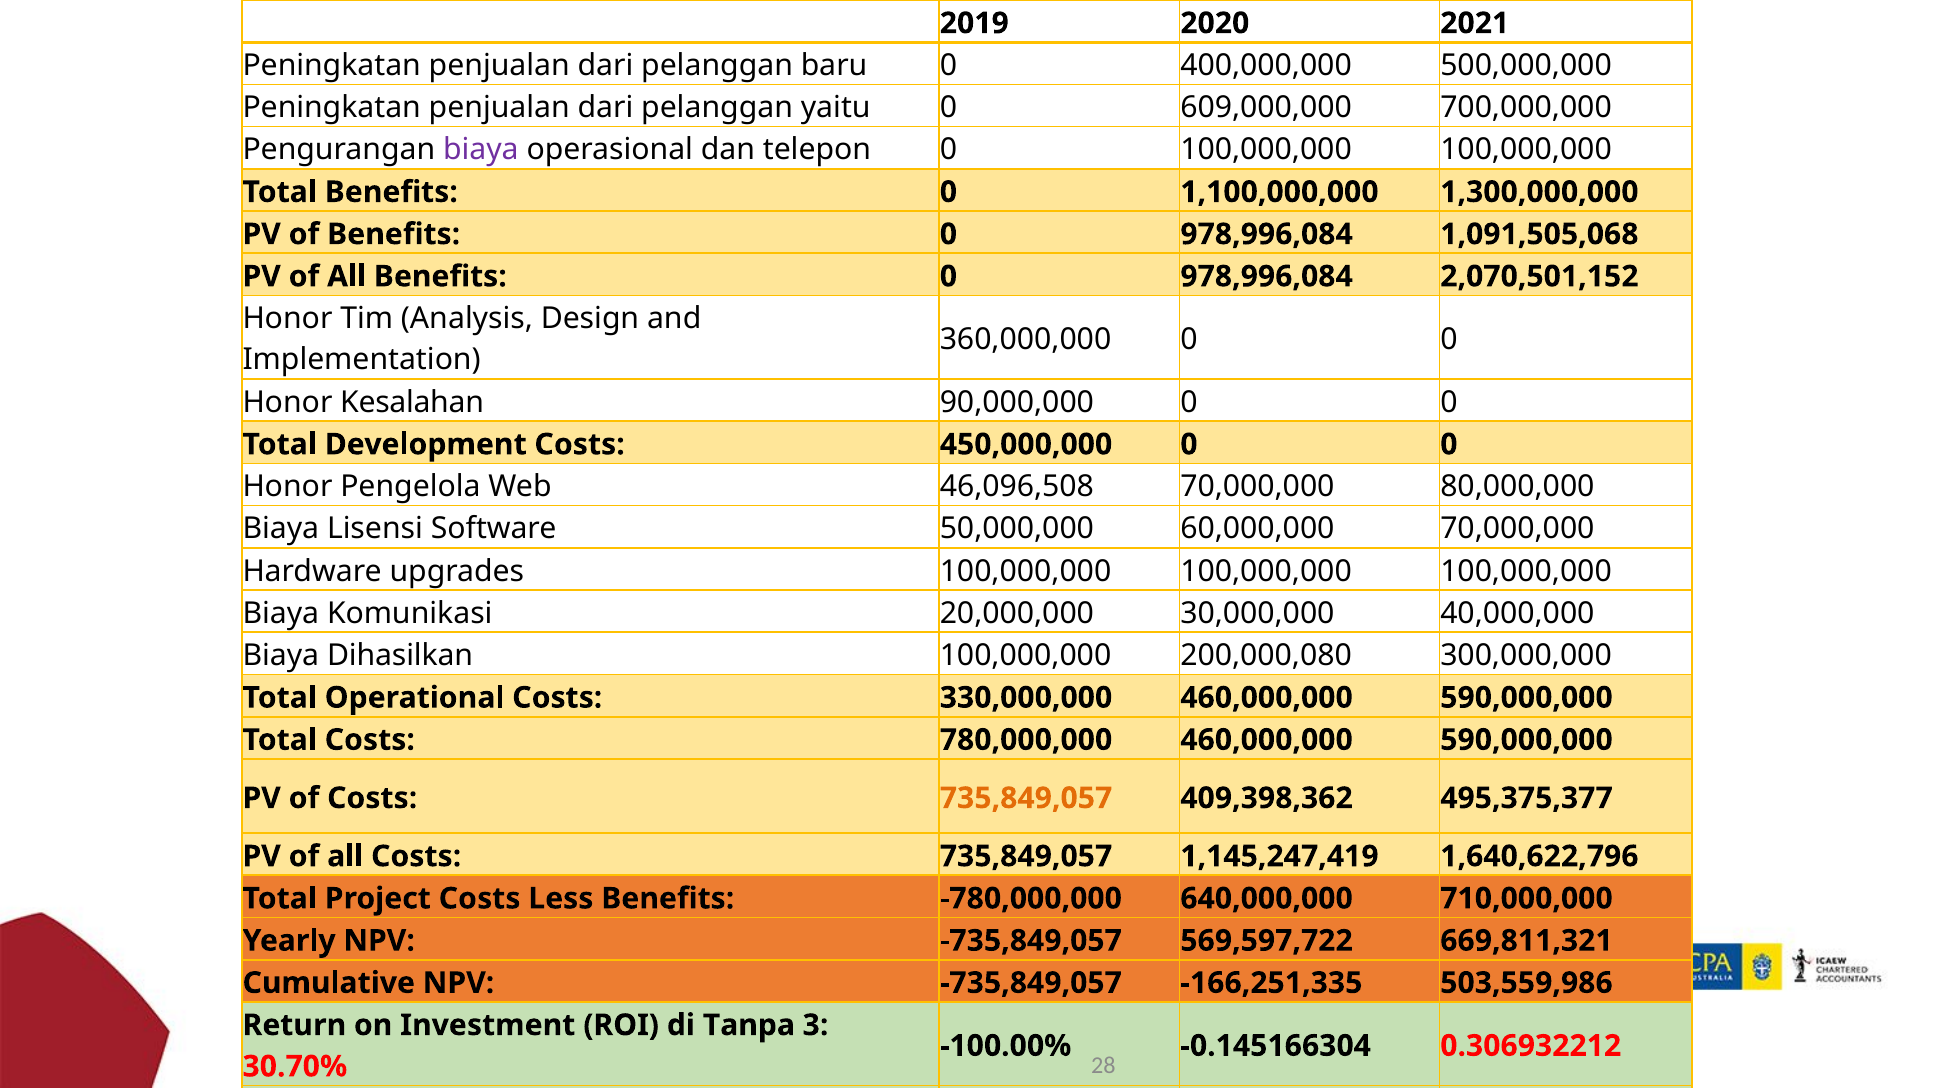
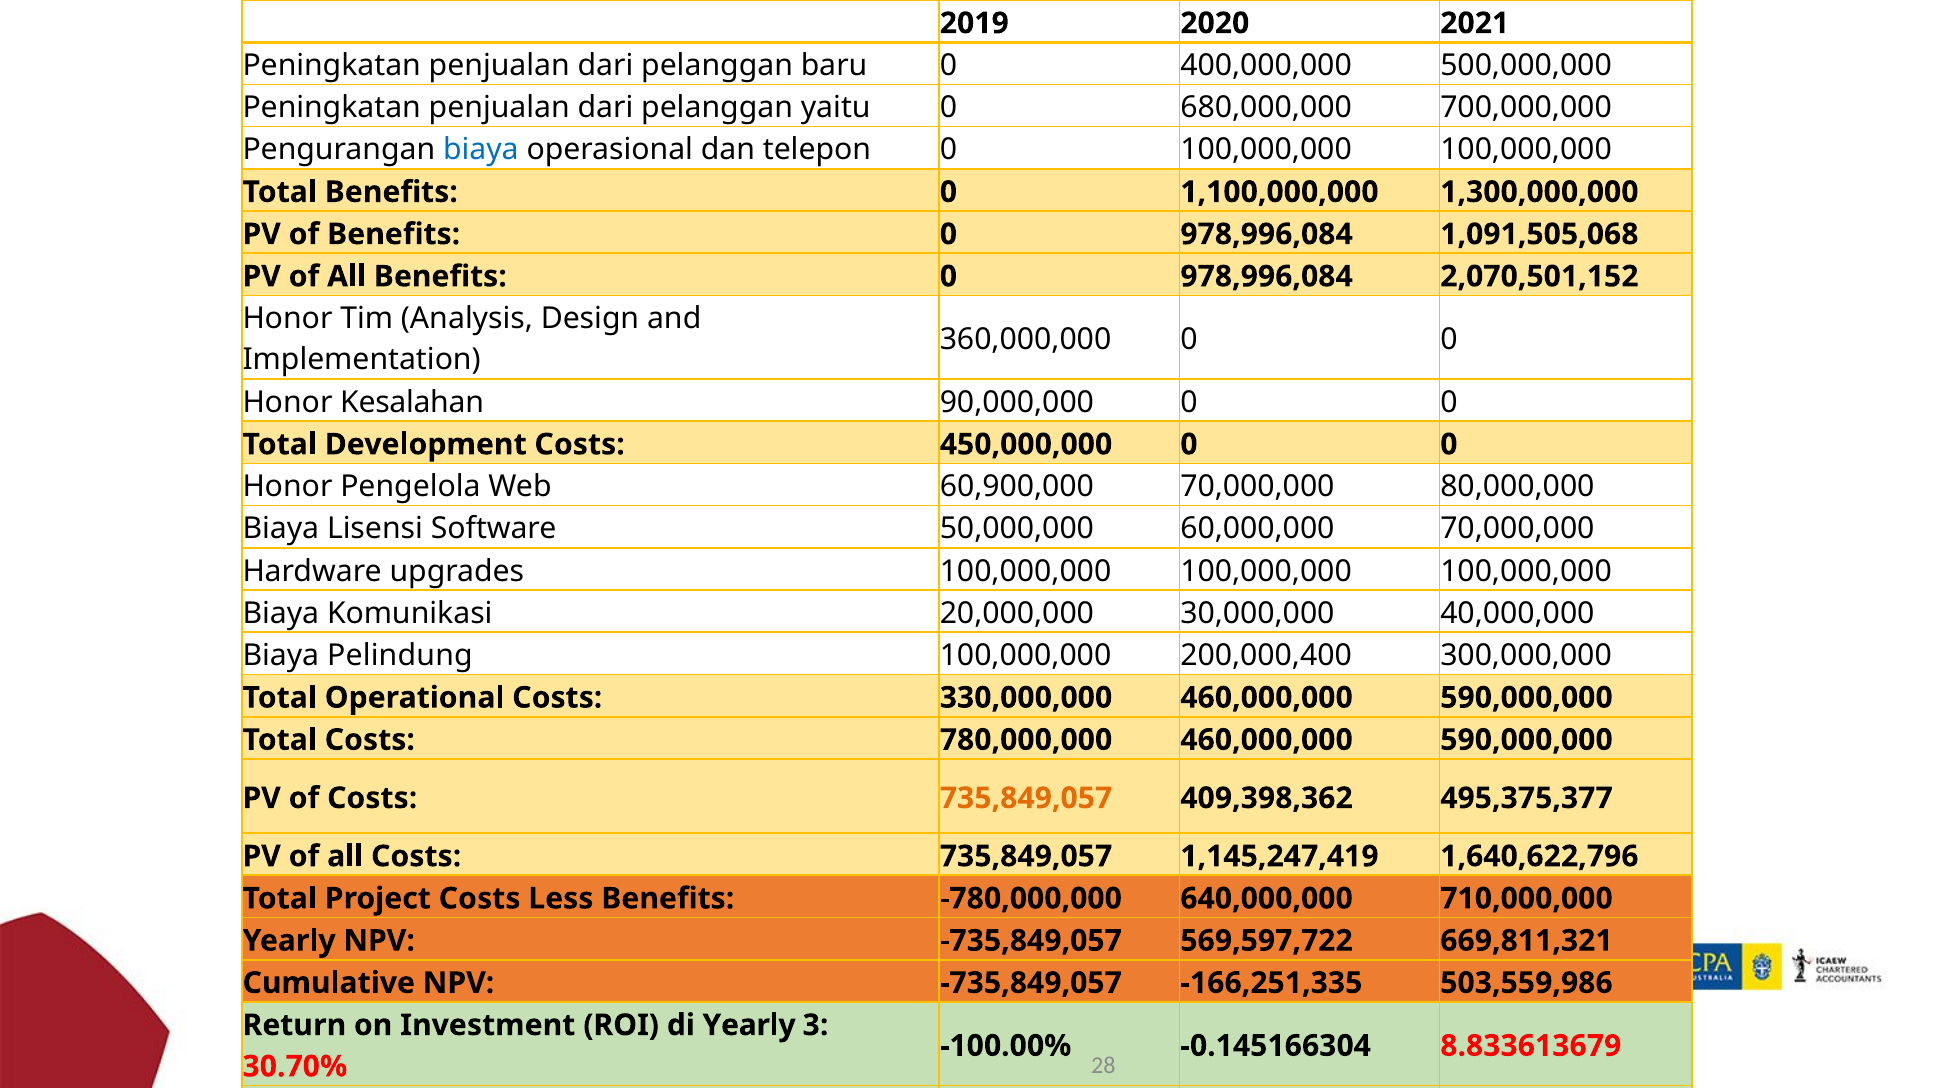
609,000,000: 609,000,000 -> 680,000,000
biaya at (481, 150) colour: purple -> blue
46,096,508: 46,096,508 -> 60,900,000
Dihasilkan: Dihasilkan -> Pelindung
200,000,080: 200,000,080 -> 200,000,400
di Tanpa: Tanpa -> Yearly
0.306932212: 0.306932212 -> 8.833613679
